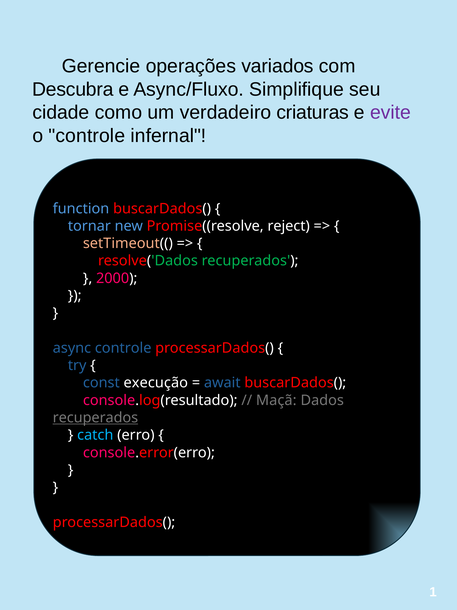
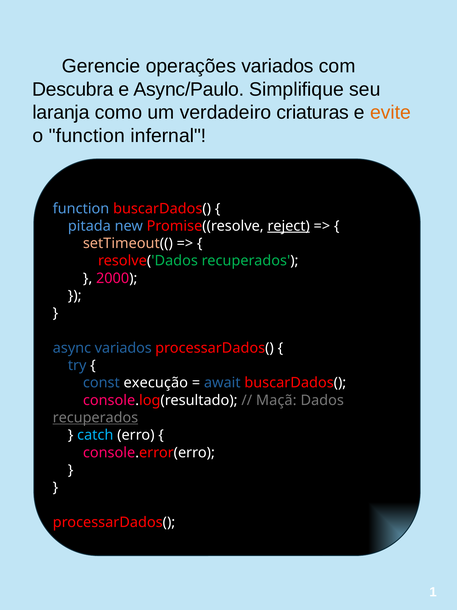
Async/Fluxo: Async/Fluxo -> Async/Paulo
cidade: cidade -> laranja
evite colour: purple -> orange
o controle: controle -> function
tornar: tornar -> pitada
reject underline: none -> present
async controle: controle -> variados
